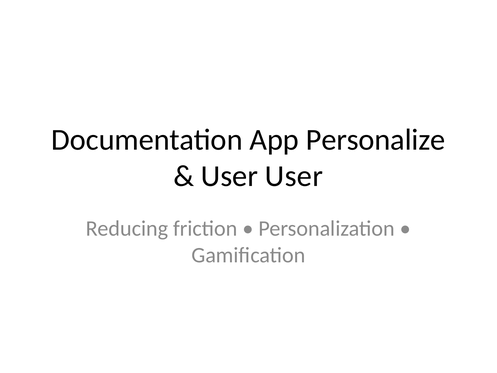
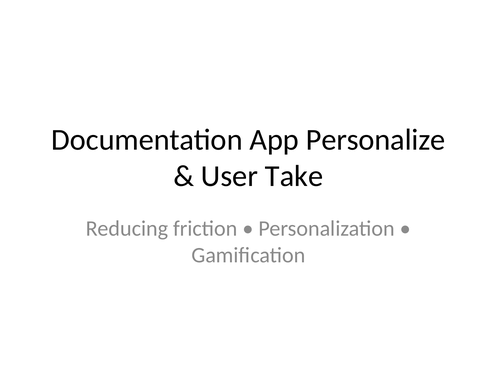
User User: User -> Take
